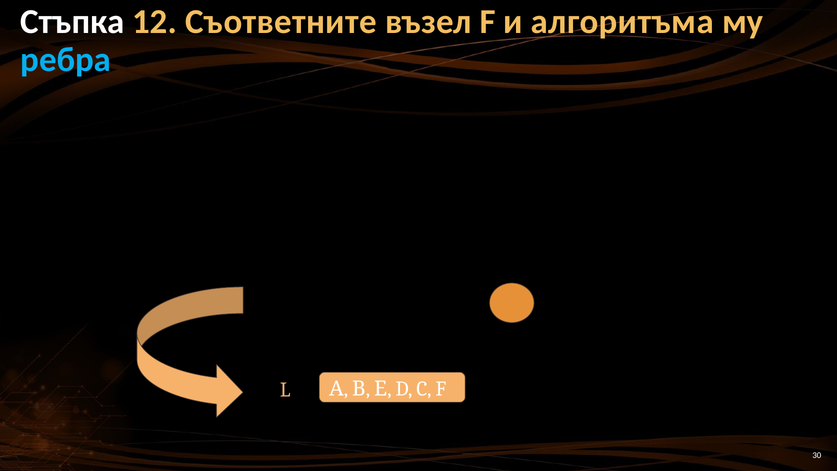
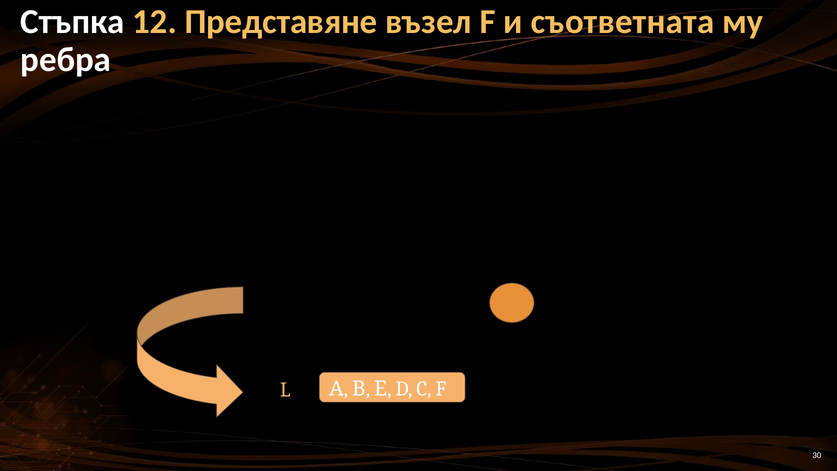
Съответните: Съответните -> Представяне
алгоритъма: алгоритъма -> съответната
ребра colour: light blue -> white
